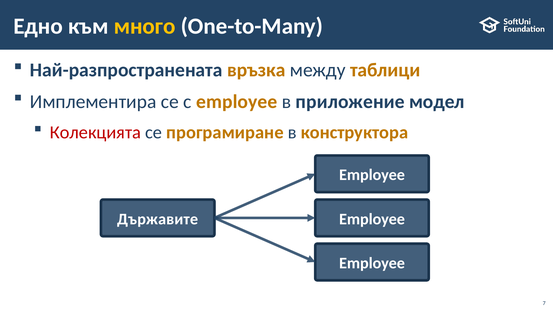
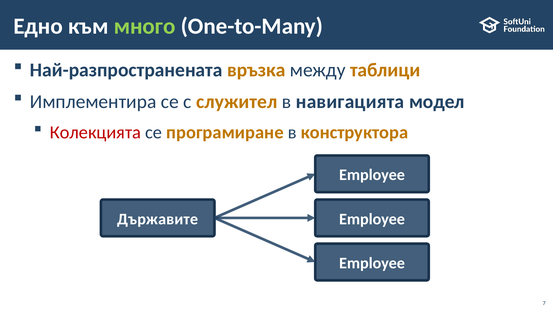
много colour: yellow -> light green
с employee: employee -> служител
приложение: приложение -> навигацията
